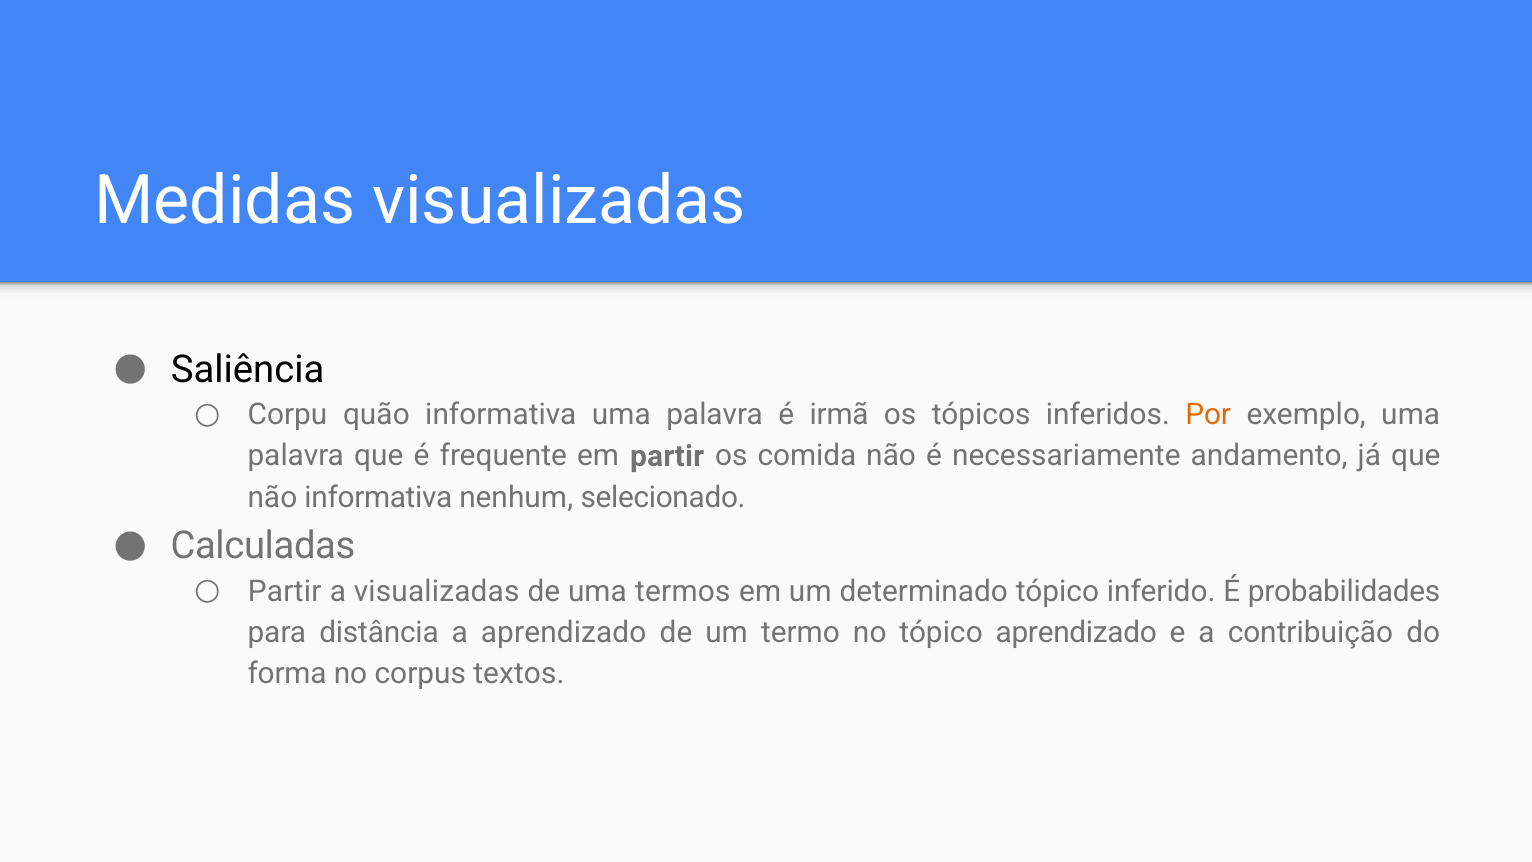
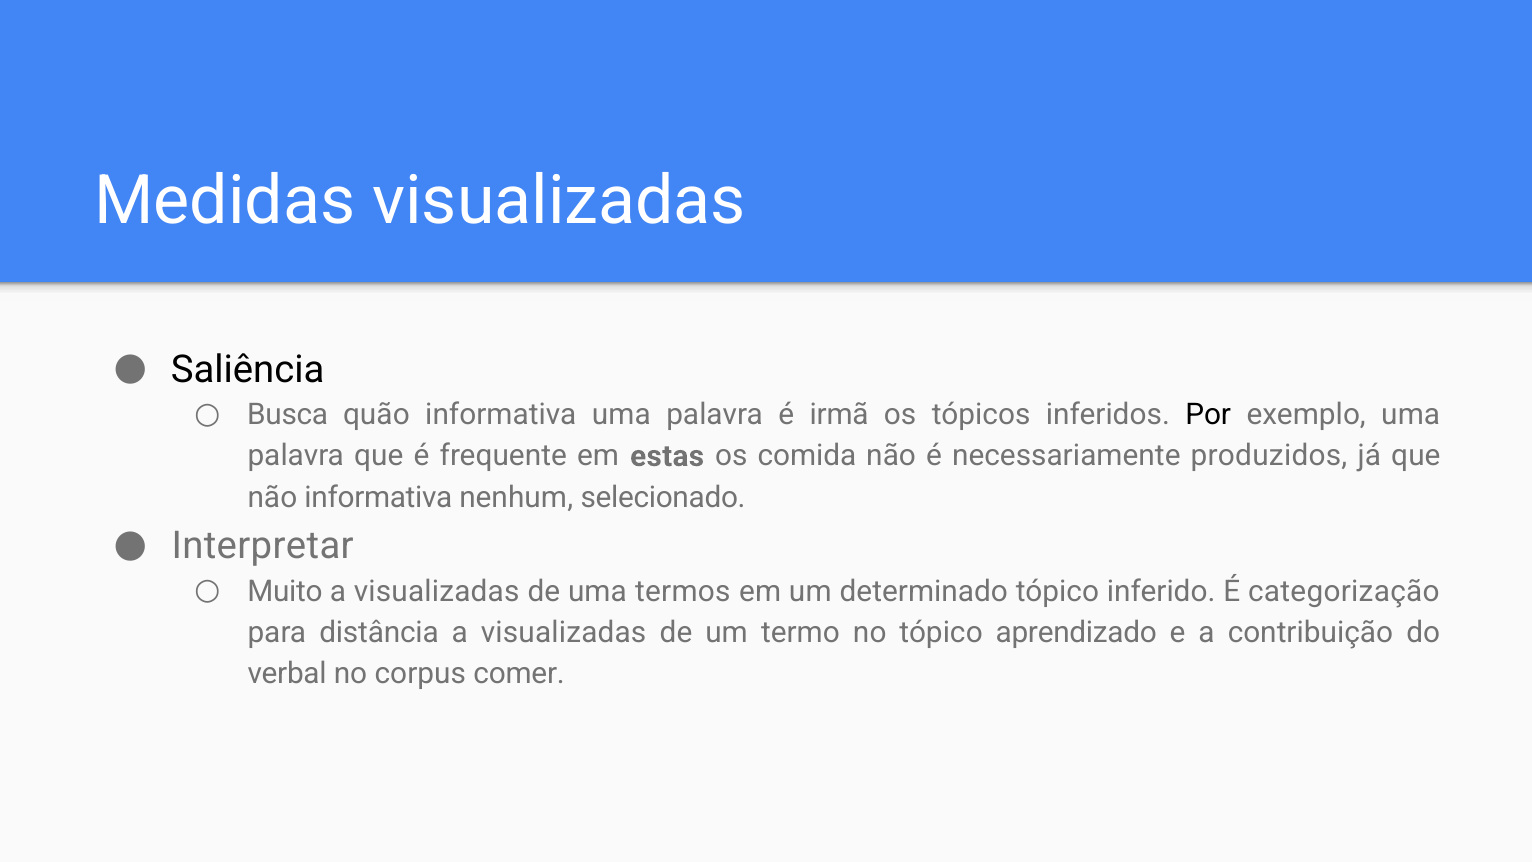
Corpu: Corpu -> Busca
Por colour: orange -> black
em partir: partir -> estas
andamento: andamento -> produzidos
Calculadas: Calculadas -> Interpretar
Partir at (285, 591): Partir -> Muito
probabilidades: probabilidades -> categorização
aprendizado at (564, 632): aprendizado -> visualizadas
forma: forma -> verbal
textos: textos -> comer
